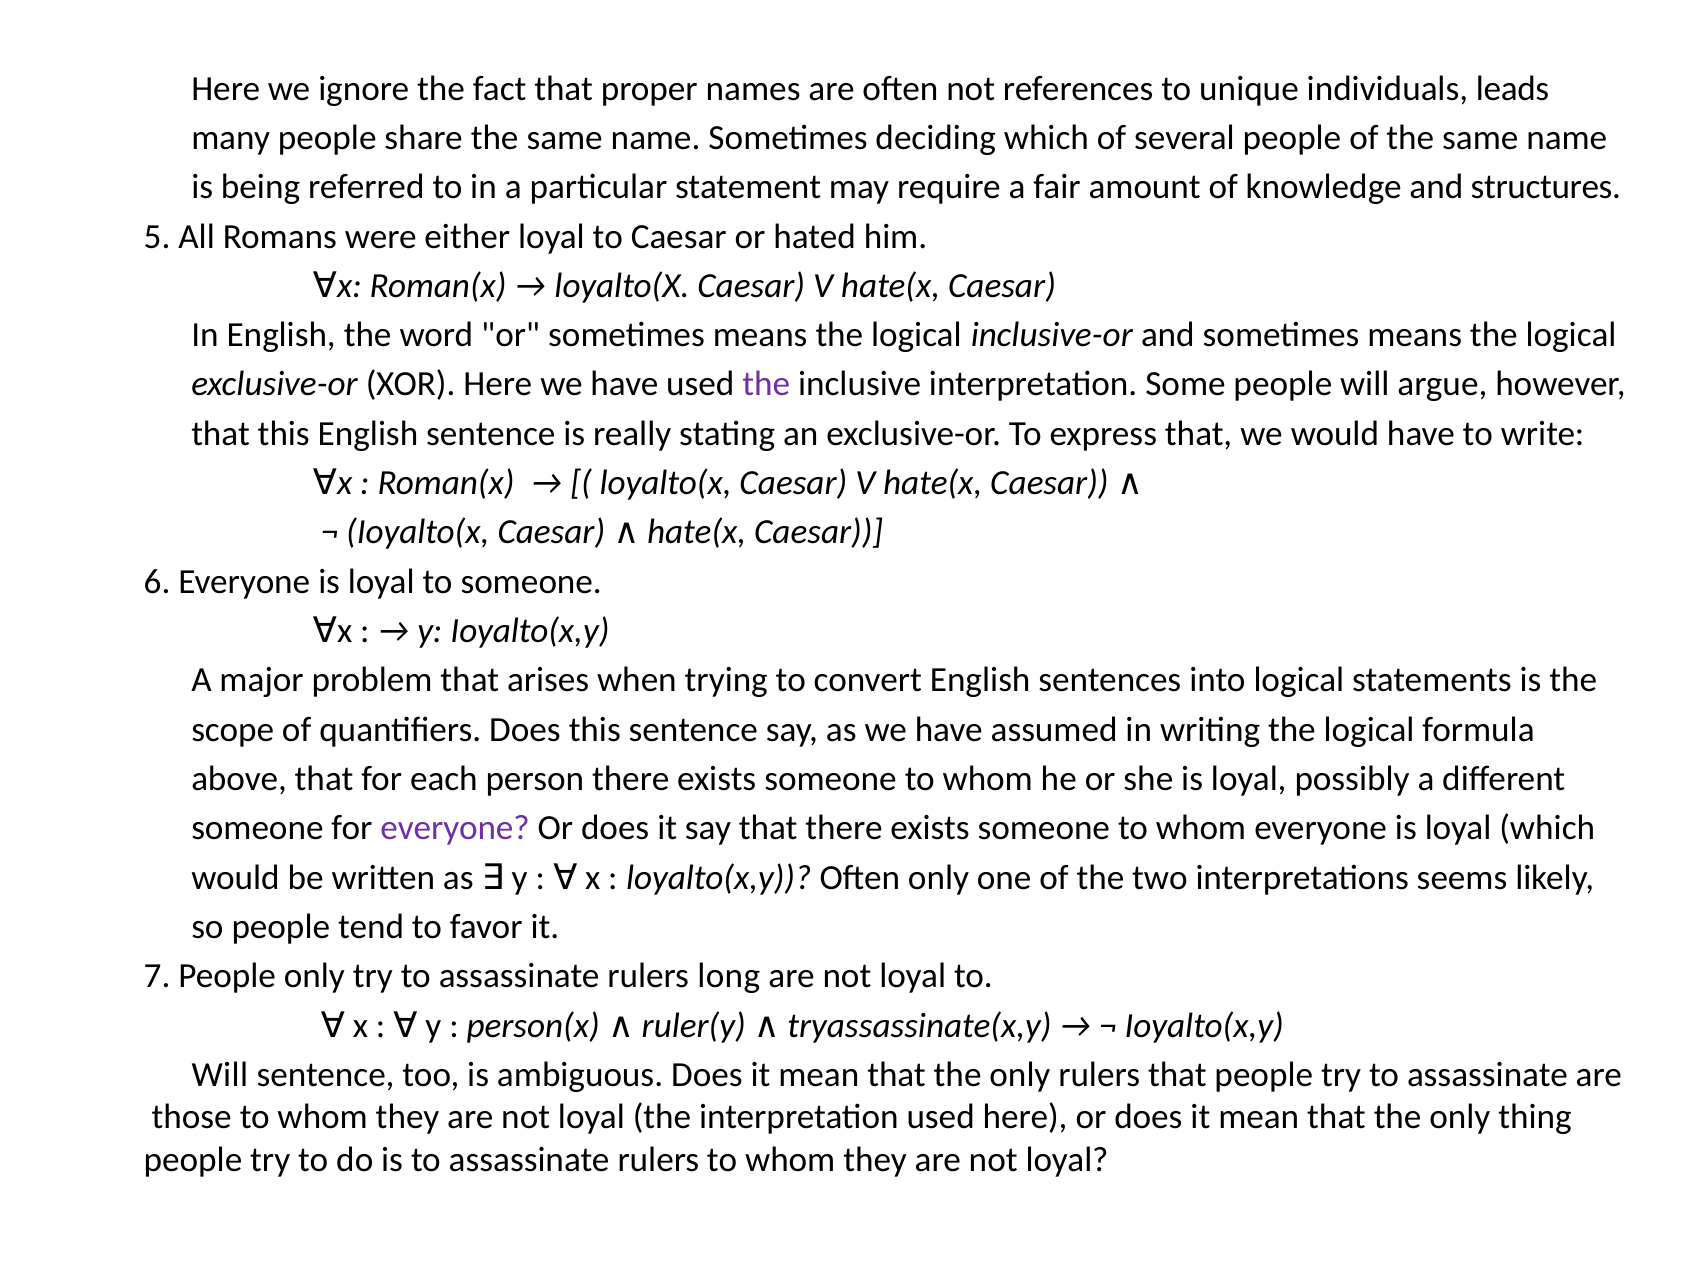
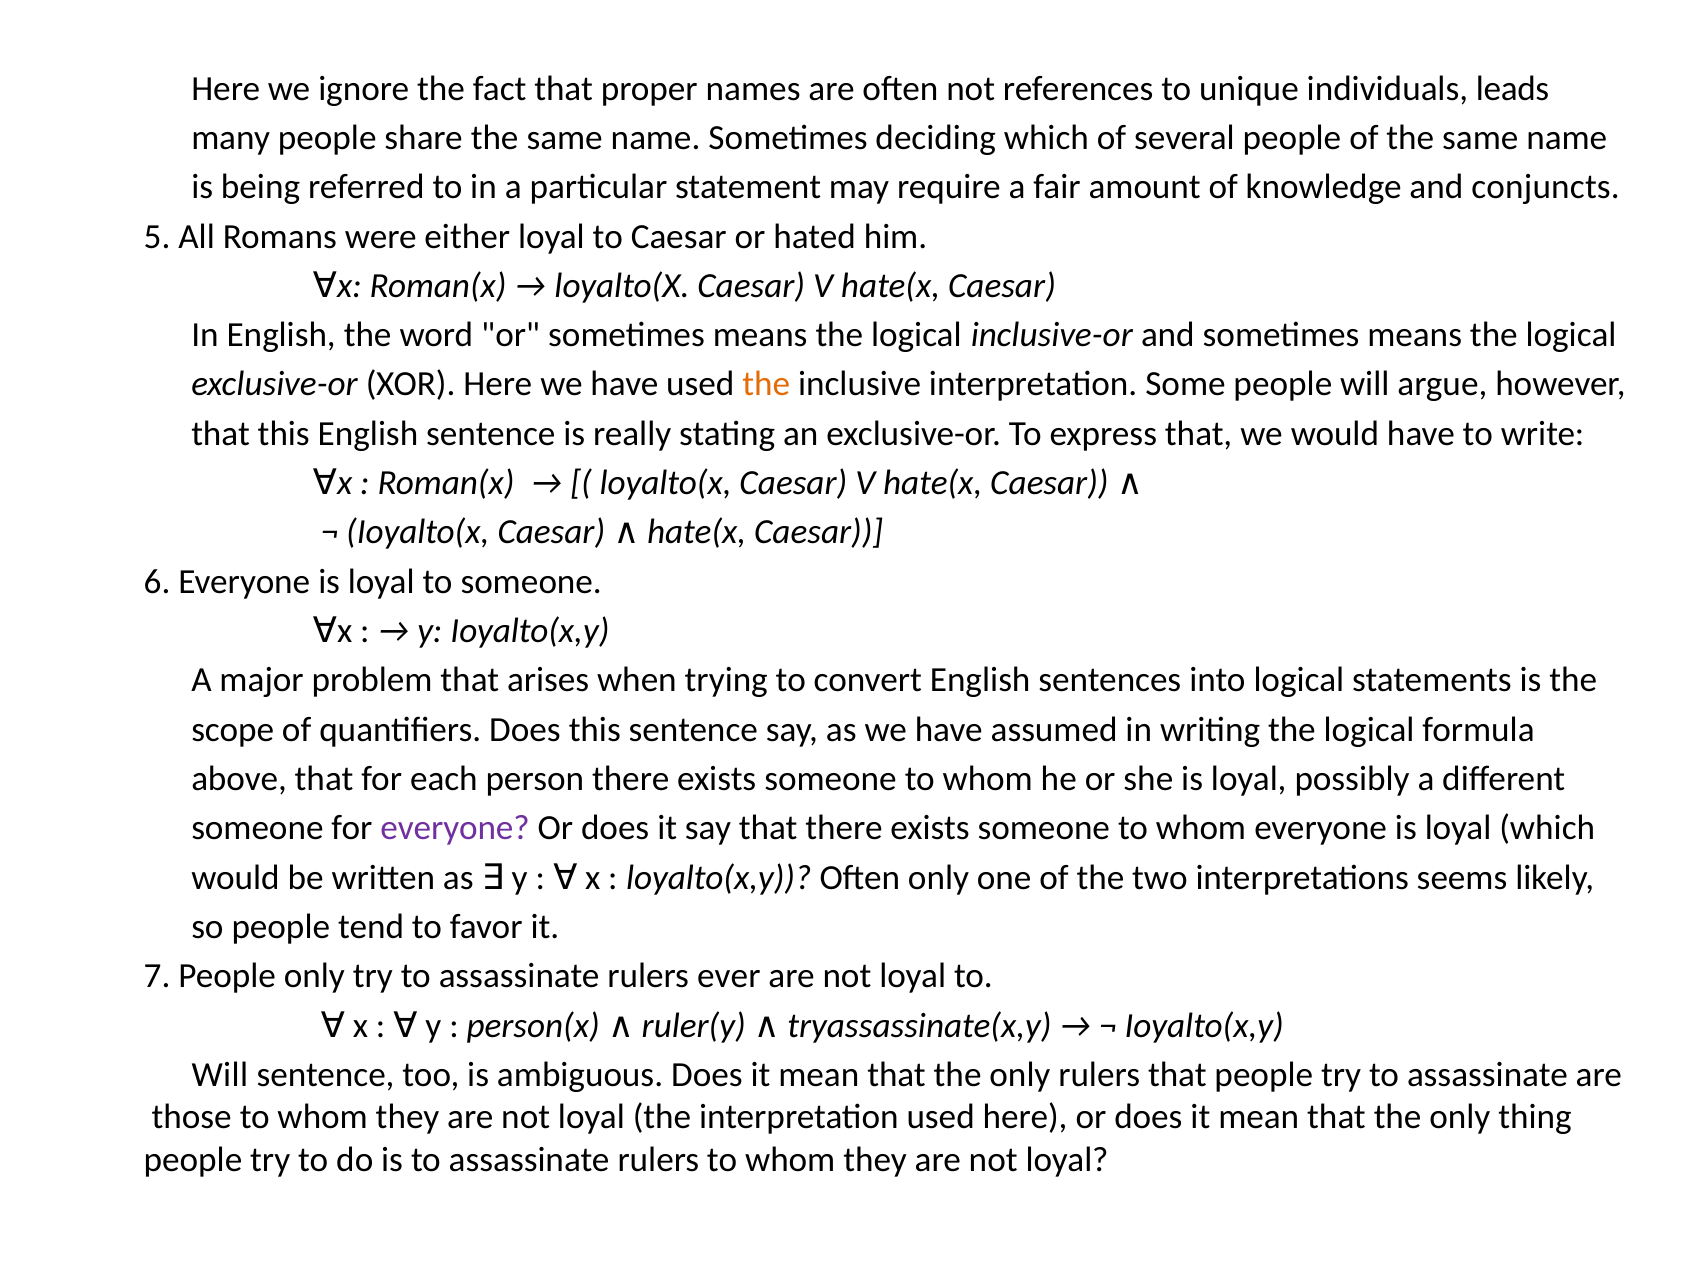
structures: structures -> conjuncts
the at (766, 384) colour: purple -> orange
long: long -> ever
